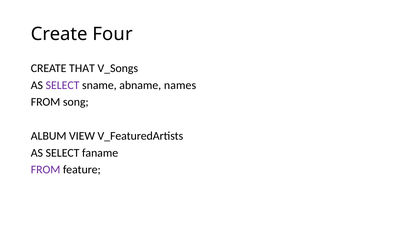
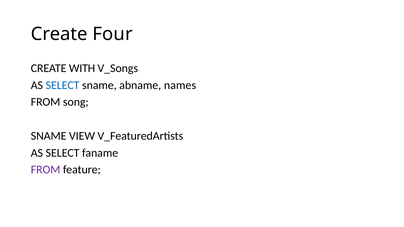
THAT: THAT -> WITH
SELECT at (63, 85) colour: purple -> blue
ALBUM at (49, 136): ALBUM -> SNAME
